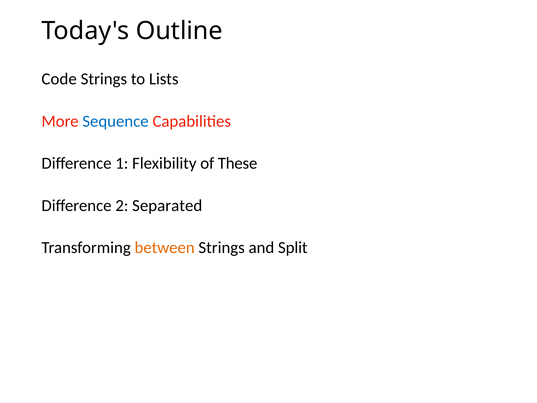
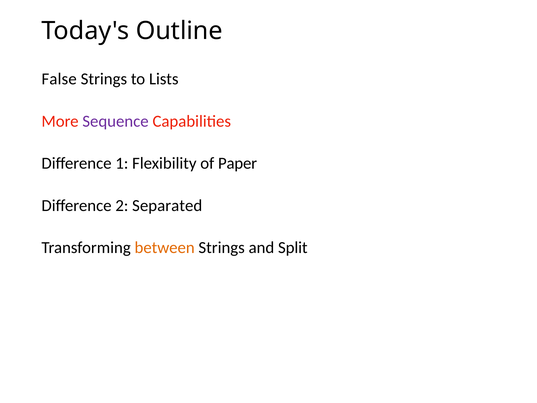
Code: Code -> False
Sequence colour: blue -> purple
These: These -> Paper
